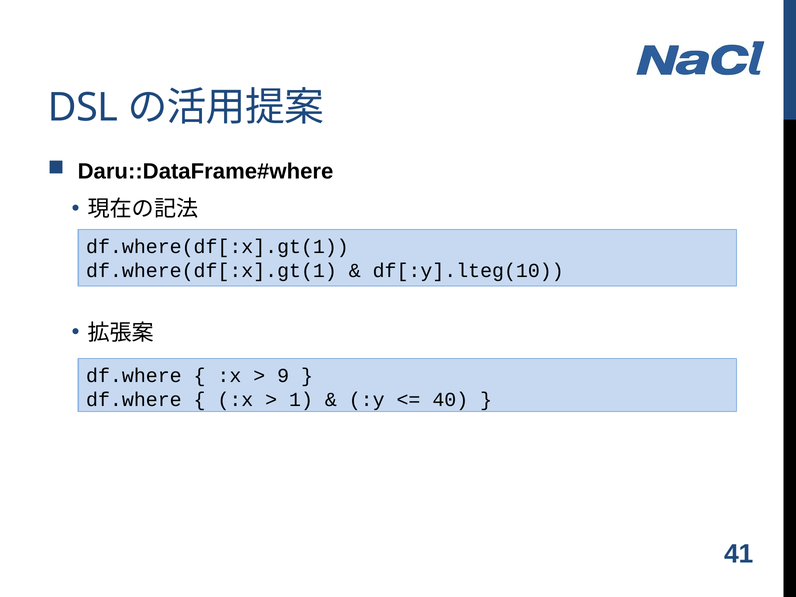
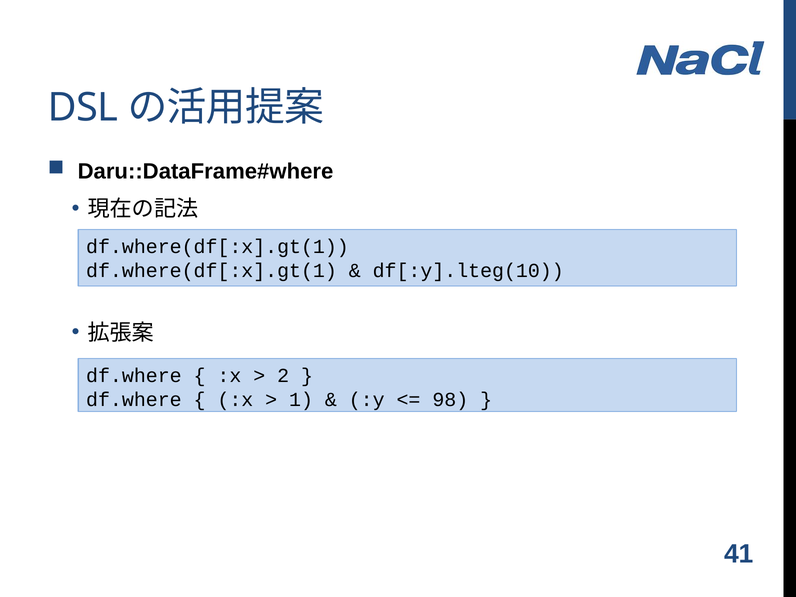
9: 9 -> 2
40: 40 -> 98
